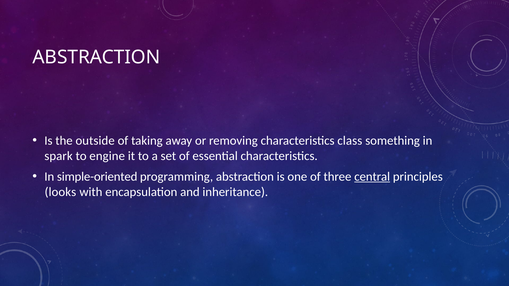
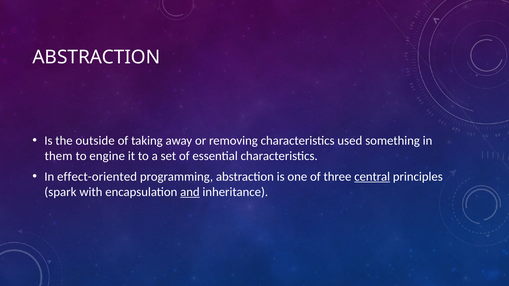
class: class -> used
spark: spark -> them
simple-oriented: simple-oriented -> effect-oriented
looks: looks -> spark
and underline: none -> present
